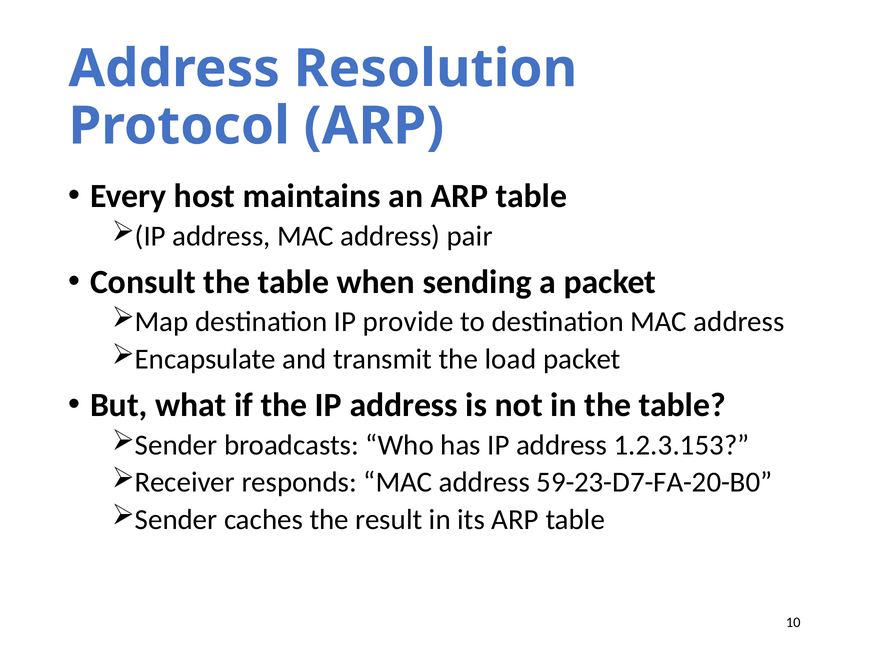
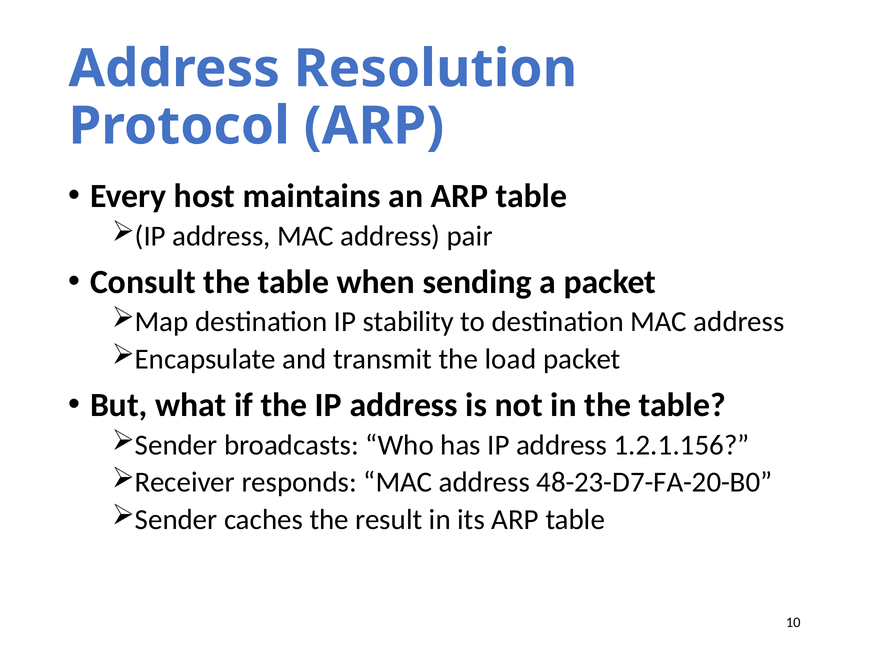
provide: provide -> stability
1.2.3.153: 1.2.3.153 -> 1.2.1.156
59-23-D7-FA-20-B0: 59-23-D7-FA-20-B0 -> 48-23-D7-FA-20-B0
